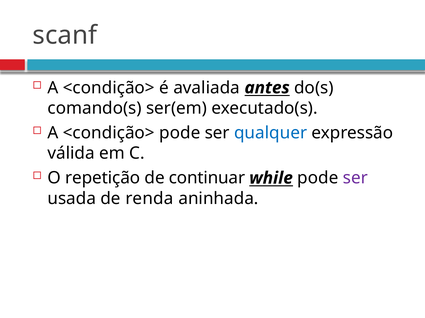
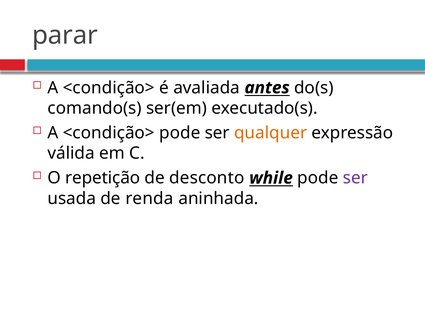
scanf: scanf -> parar
qualquer colour: blue -> orange
continuar: continuar -> desconto
